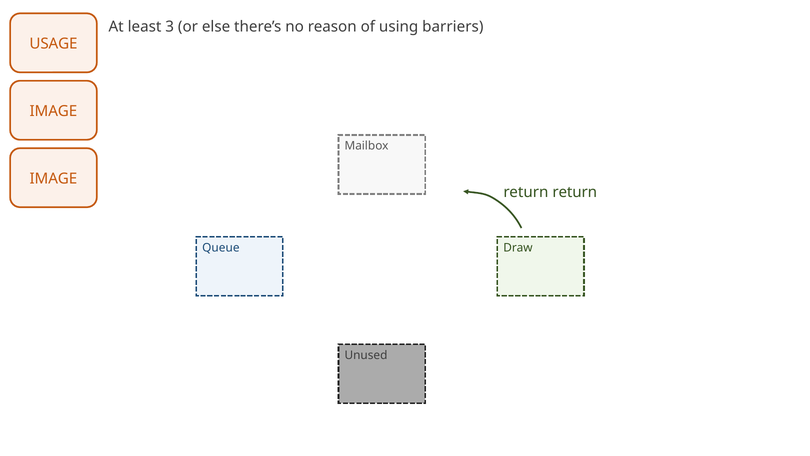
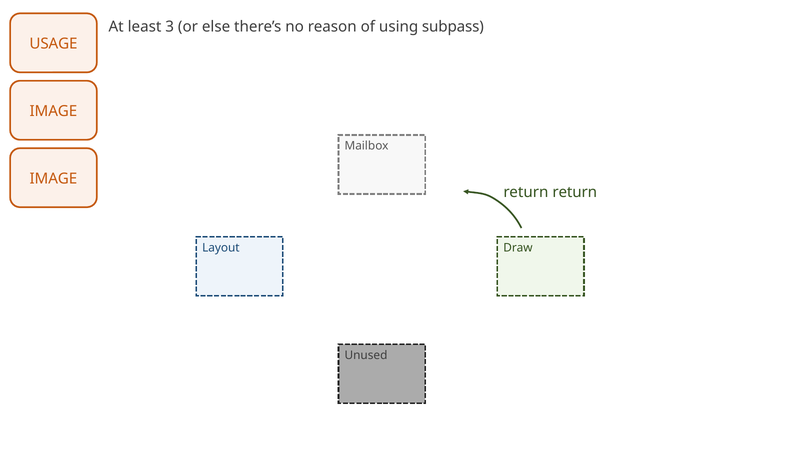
barriers: barriers -> subpass
Queue: Queue -> Layout
